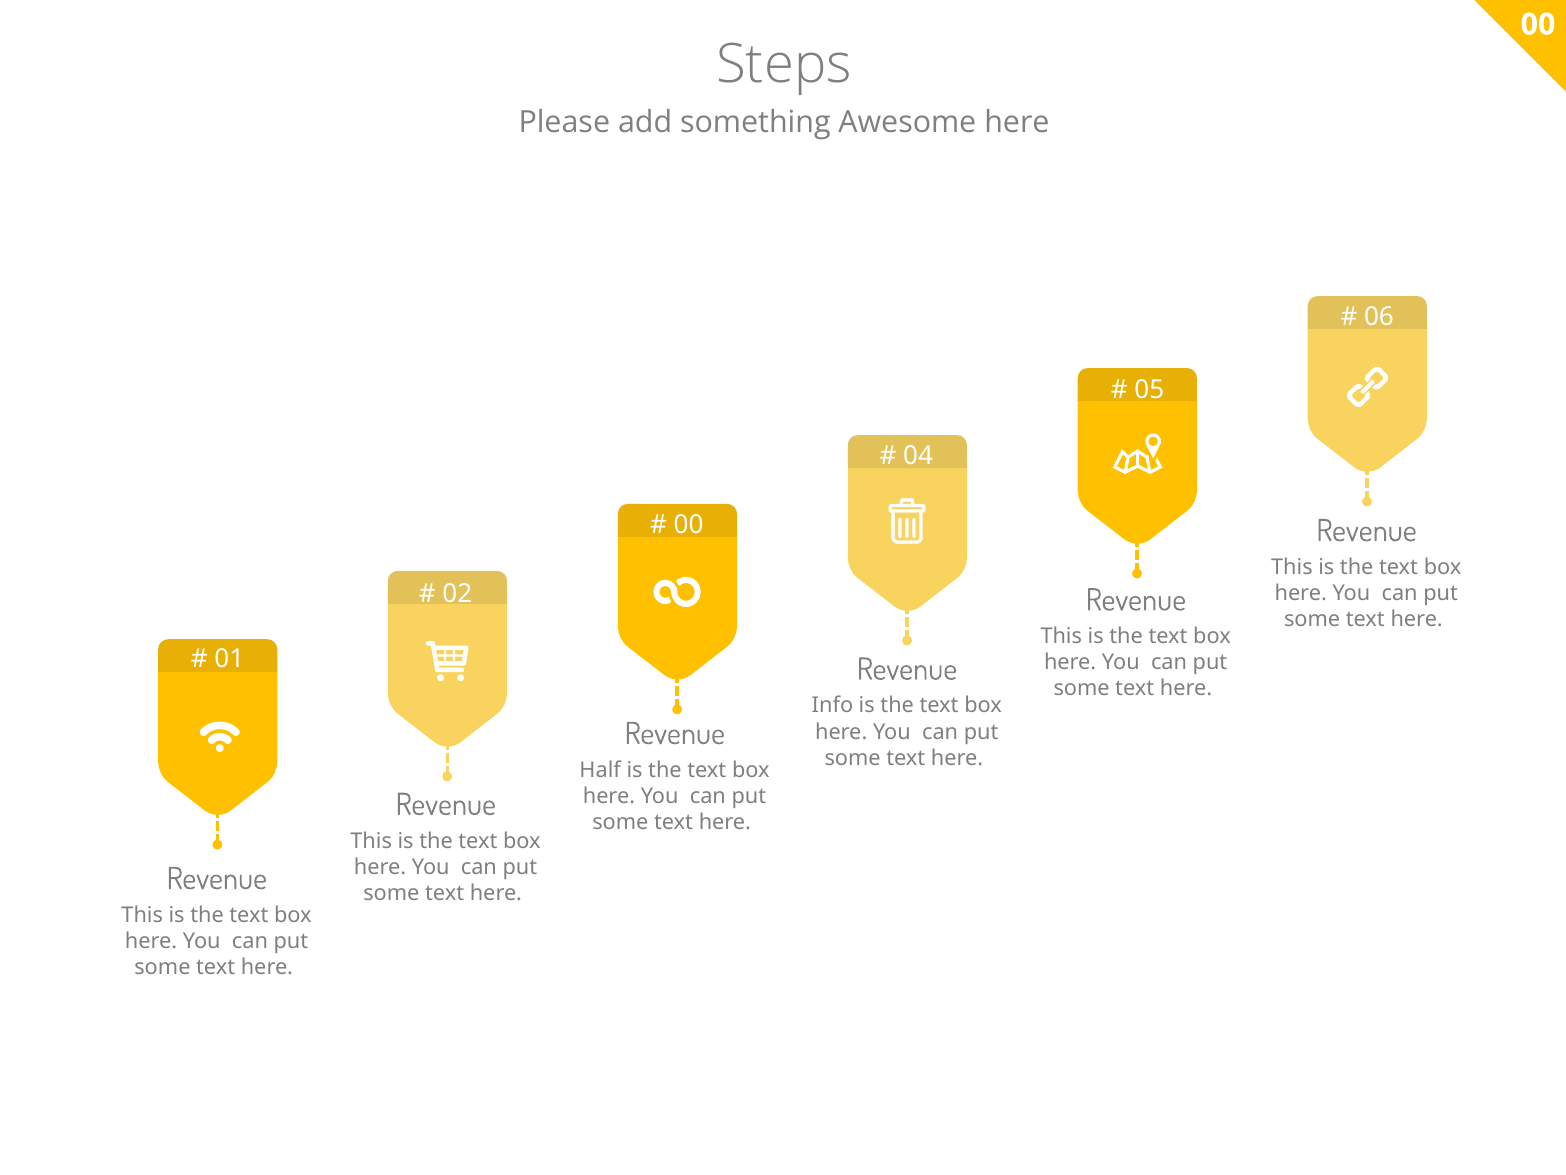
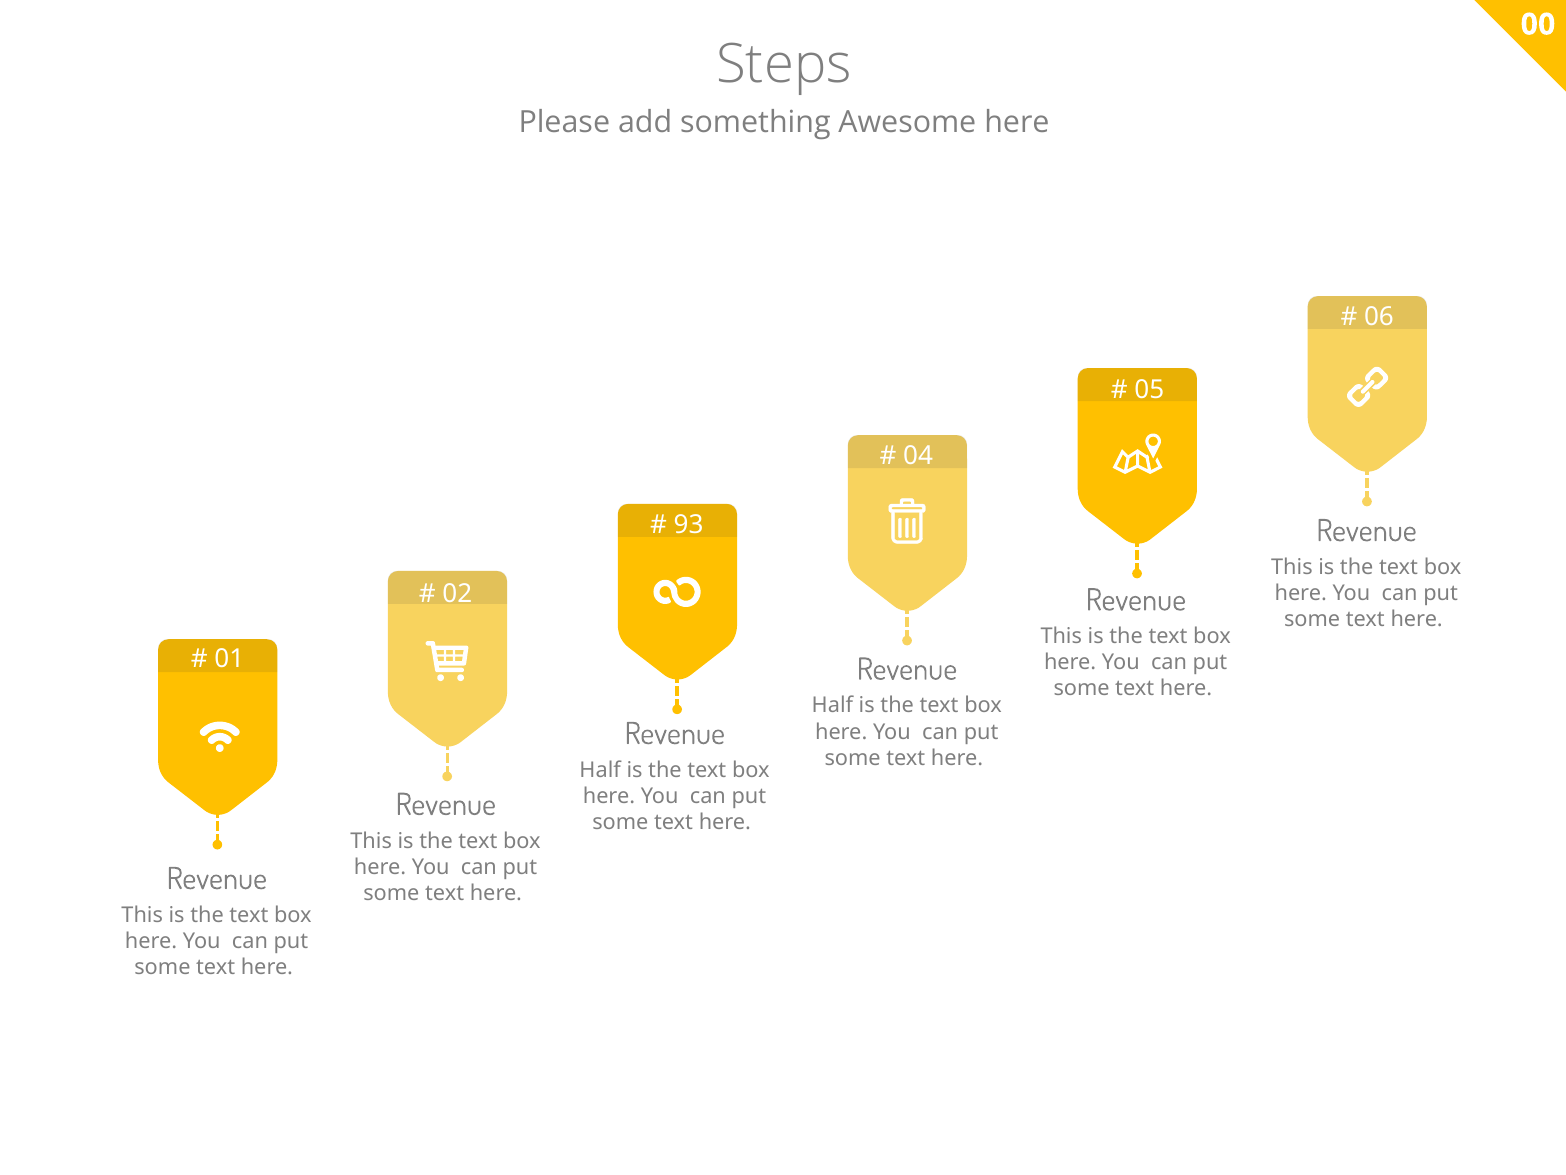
00 at (689, 525): 00 -> 93
Info at (832, 705): Info -> Half
